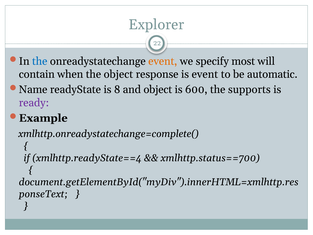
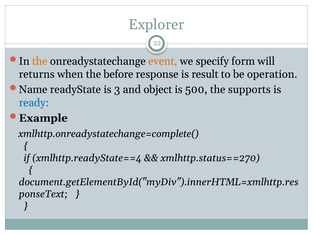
the at (40, 61) colour: blue -> orange
most: most -> form
contain: contain -> returns
the object: object -> before
is event: event -> result
automatic: automatic -> operation
8: 8 -> 3
600: 600 -> 500
ready colour: purple -> blue
xmlhttp.status==700: xmlhttp.status==700 -> xmlhttp.status==270
